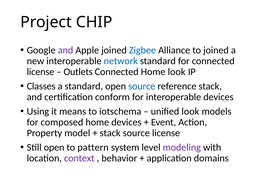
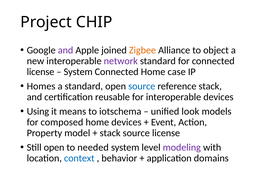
Zigbee colour: blue -> orange
to joined: joined -> object
network colour: blue -> purple
Outlets at (78, 72): Outlets -> System
Home look: look -> case
Classes: Classes -> Homes
conform: conform -> reusable
pattern: pattern -> needed
context colour: purple -> blue
